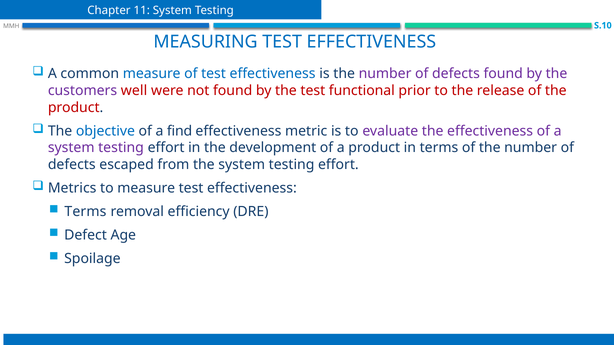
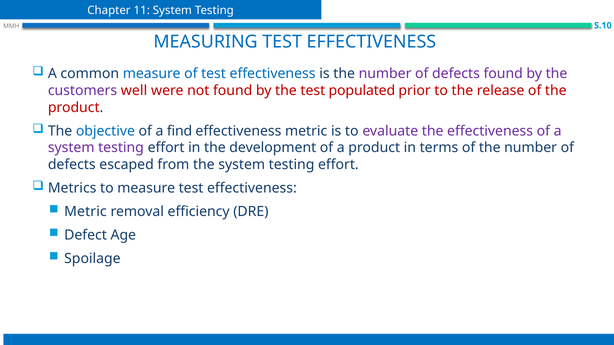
functional: functional -> populated
Terms at (85, 212): Terms -> Metric
